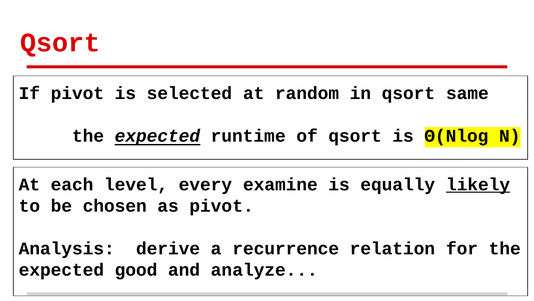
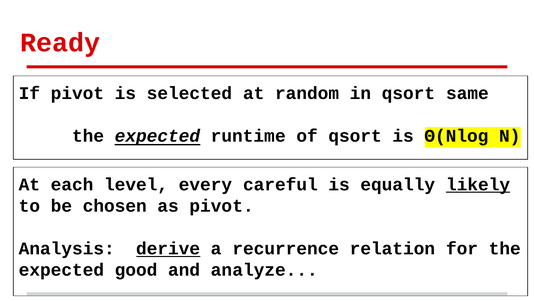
Qsort at (60, 43): Qsort -> Ready
examine: examine -> careful
derive underline: none -> present
